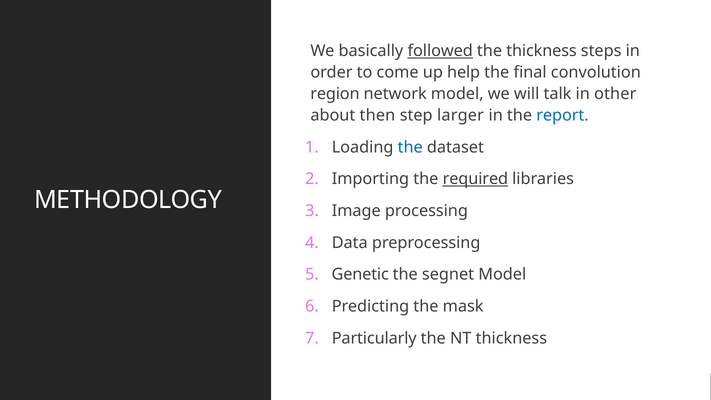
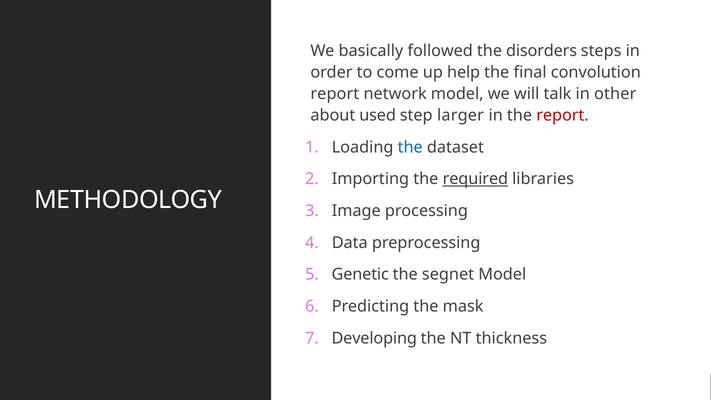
followed underline: present -> none
the thickness: thickness -> disorders
region at (335, 94): region -> report
then: then -> used
report at (562, 115) colour: blue -> red
Particularly: Particularly -> Developing
